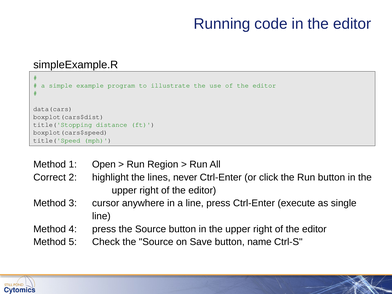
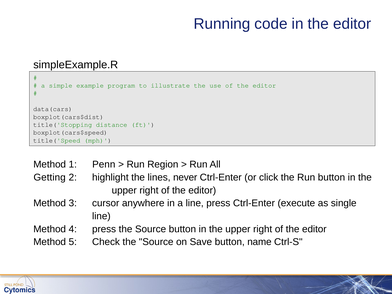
Open: Open -> Penn
Correct: Correct -> Getting
